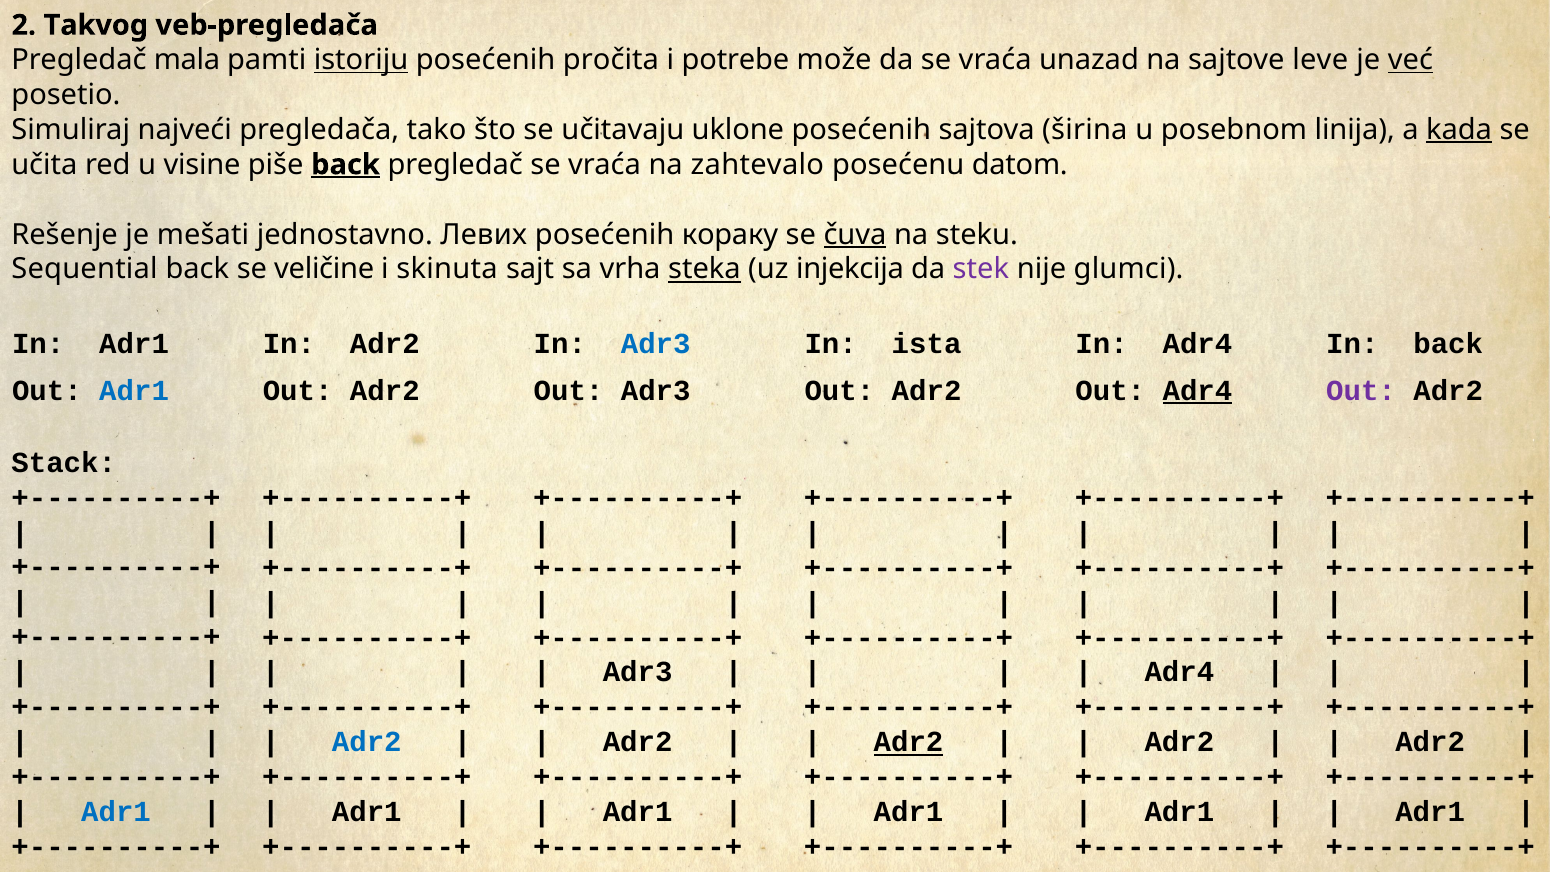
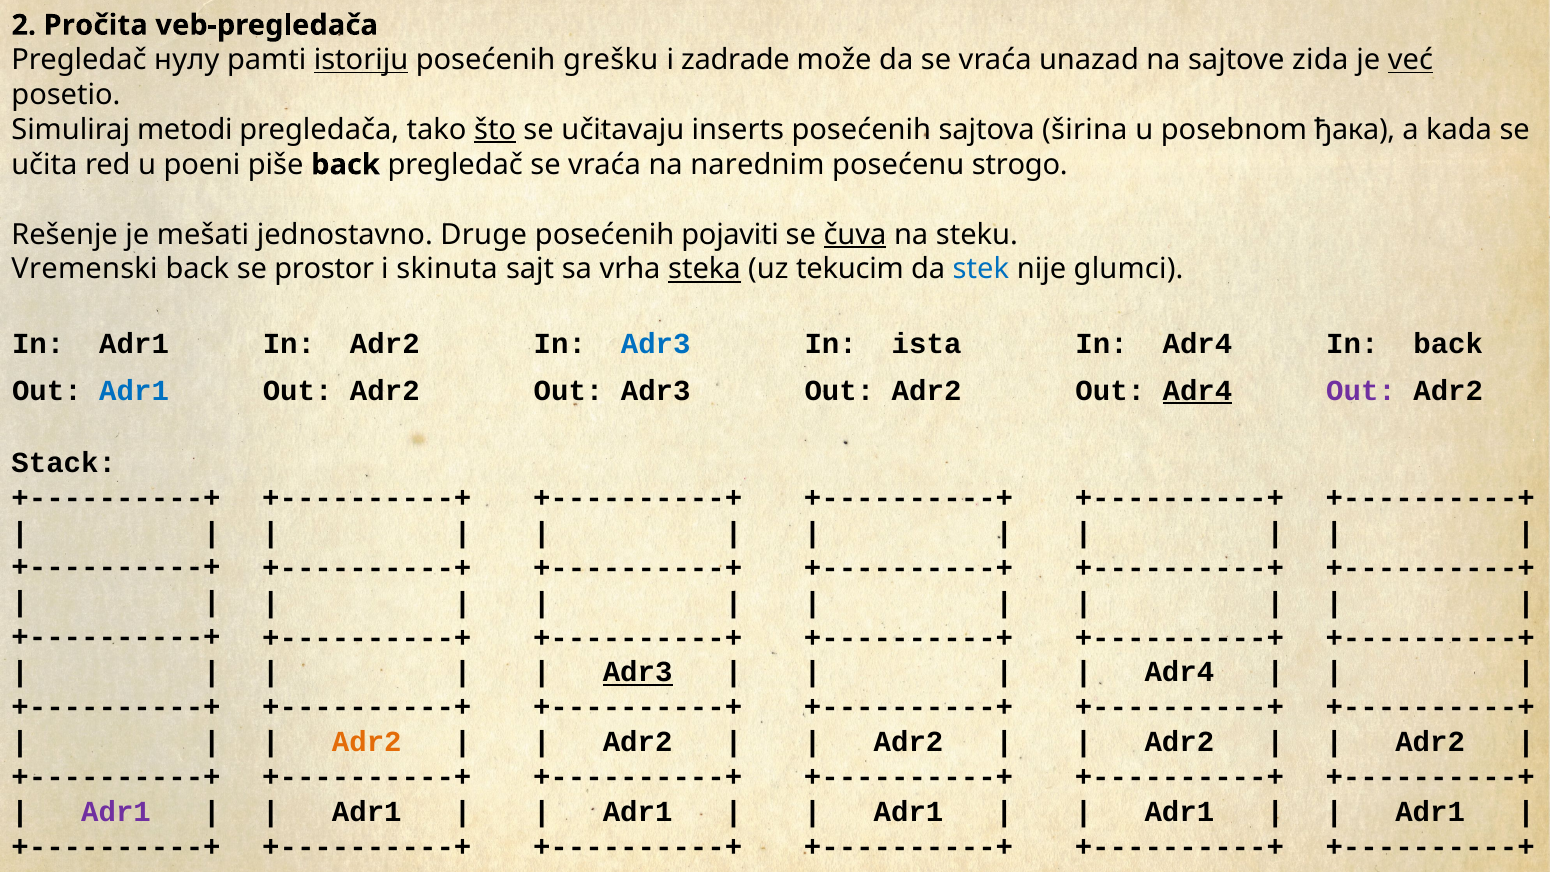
Takvog: Takvog -> Pročita
mala: mala -> нулу
pročita: pročita -> grešku
potrebe: potrebe -> zadrade
leve: leve -> zida
najveći: najveći -> metodi
što underline: none -> present
uklone: uklone -> inserts
linija: linija -> ђака
kada underline: present -> none
visine: visine -> poeni
back at (346, 165) underline: present -> none
zahtevalo: zahtevalo -> narednim
datom: datom -> strogo
Левих: Левих -> Druge
кораку: кораку -> pojaviti
Sequential: Sequential -> Vremenski
veličine: veličine -> prostor
injekcija: injekcija -> tekucim
stek colour: purple -> blue
Adr3 at (638, 672) underline: none -> present
Adr2 at (367, 742) colour: blue -> orange
Adr2 at (909, 742) underline: present -> none
Adr1 at (116, 811) colour: blue -> purple
